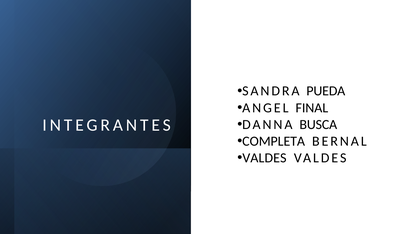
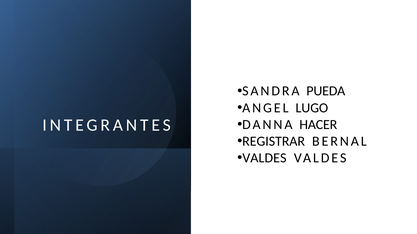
FINAL: FINAL -> LUGO
BUSCA: BUSCA -> HACER
COMPLETA: COMPLETA -> REGISTRAR
